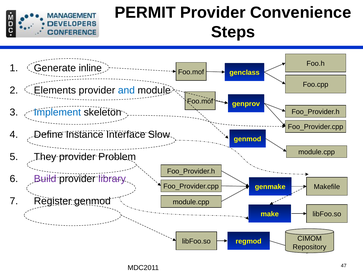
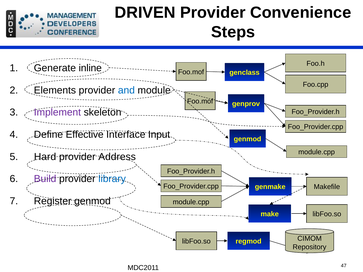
PERMIT: PERMIT -> DRIVEN
Implement colour: blue -> purple
Instance: Instance -> Effective
Slow: Slow -> Input
They: They -> Hard
Problem: Problem -> Address
library colour: purple -> blue
